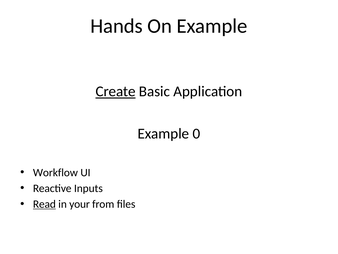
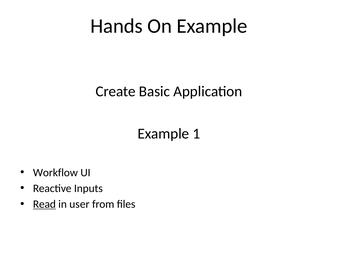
Create underline: present -> none
0: 0 -> 1
your: your -> user
